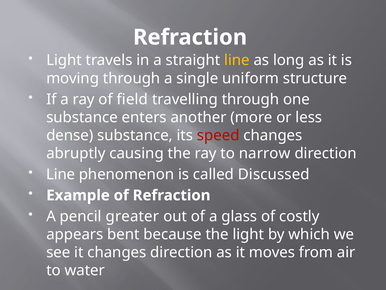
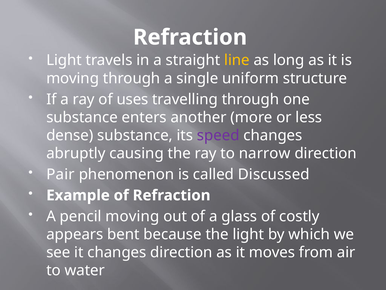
field: field -> uses
speed colour: red -> purple
Line at (61, 174): Line -> Pair
pencil greater: greater -> moving
